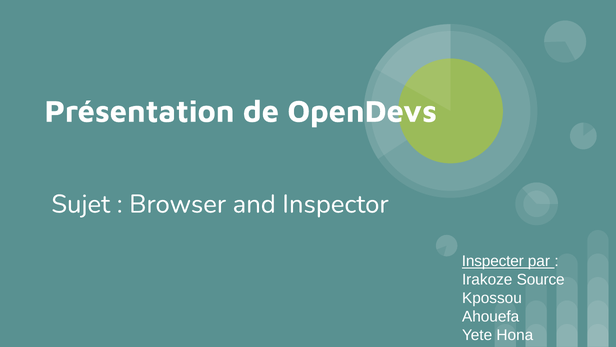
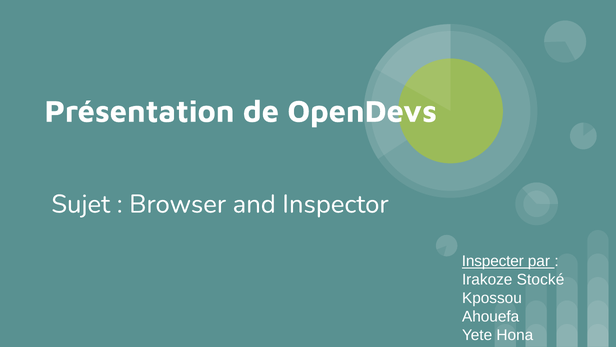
Source: Source -> Stocké
